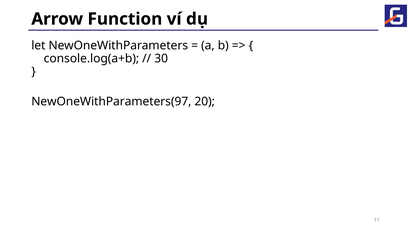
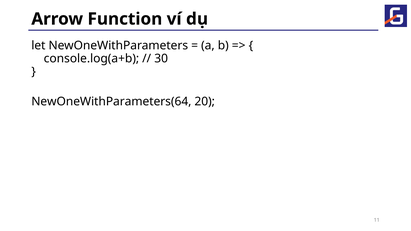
NewOneWithParameters(97: NewOneWithParameters(97 -> NewOneWithParameters(64
